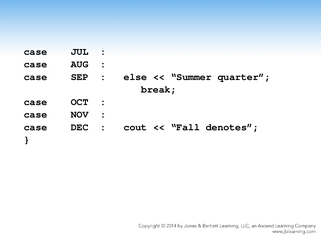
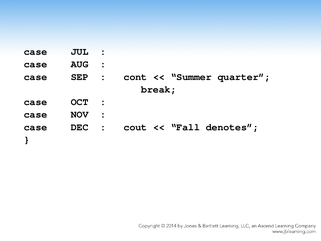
else: else -> cont
